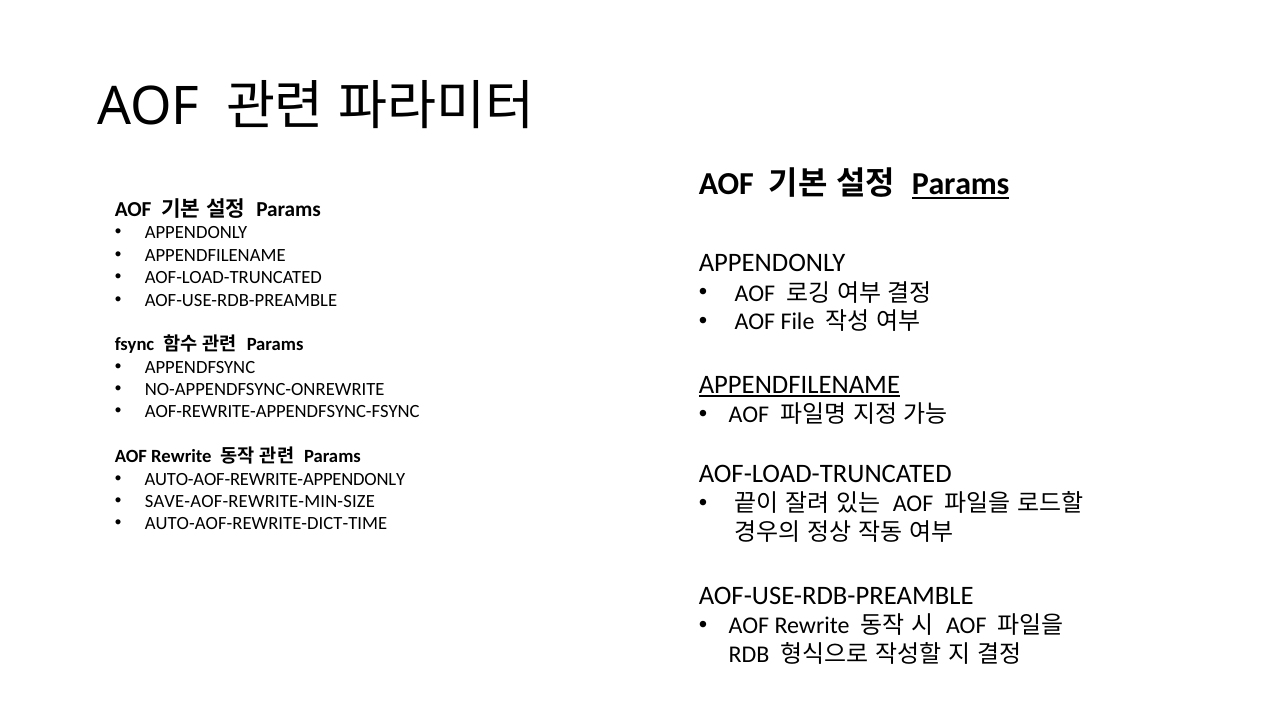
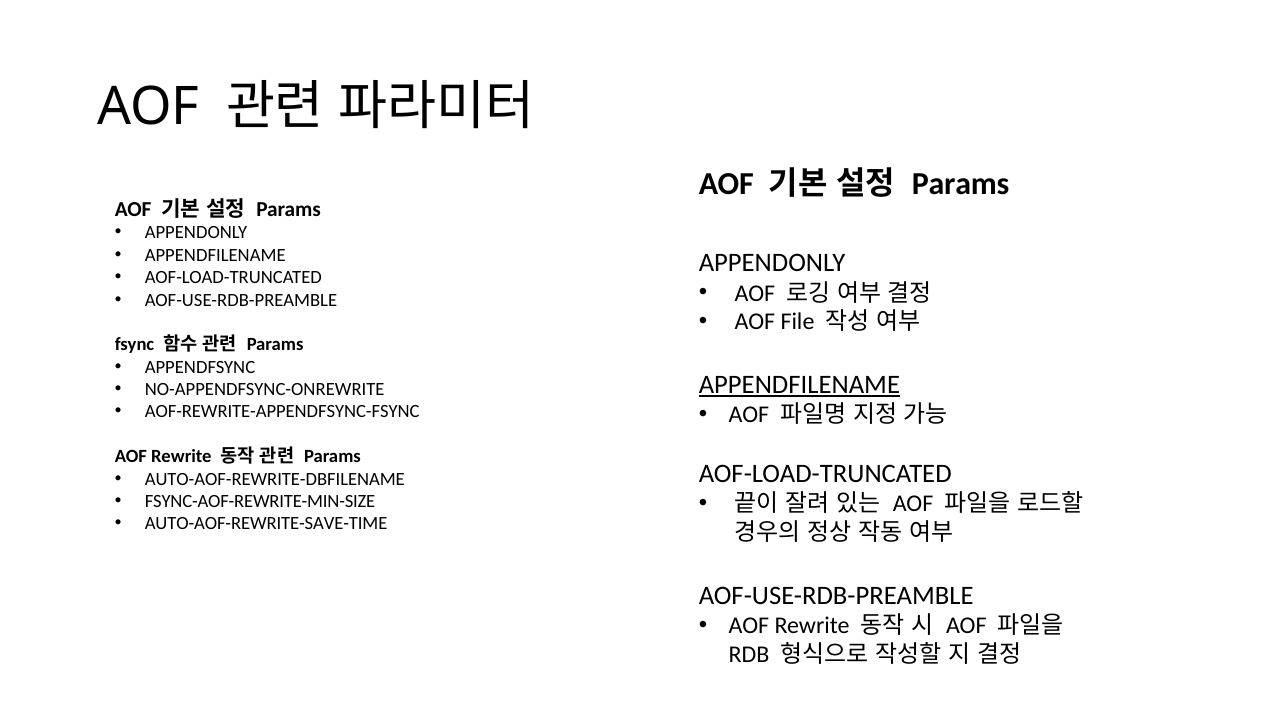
Params at (961, 184) underline: present -> none
AUTO-AOF-REWRITE-APPENDONLY: AUTO-AOF-REWRITE-APPENDONLY -> AUTO-AOF-REWRITE-DBFILENAME
SAVE-AOF-REWRITE-MIN-SIZE: SAVE-AOF-REWRITE-MIN-SIZE -> FSYNC-AOF-REWRITE-MIN-SIZE
AUTO-AOF-REWRITE-DICT-TIME: AUTO-AOF-REWRITE-DICT-TIME -> AUTO-AOF-REWRITE-SAVE-TIME
